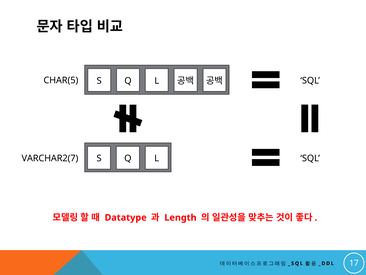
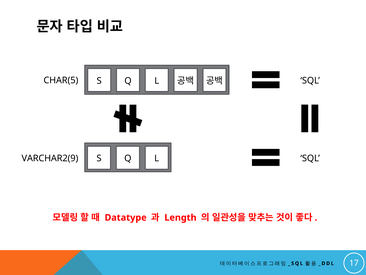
VARCHAR2(7: VARCHAR2(7 -> VARCHAR2(9
